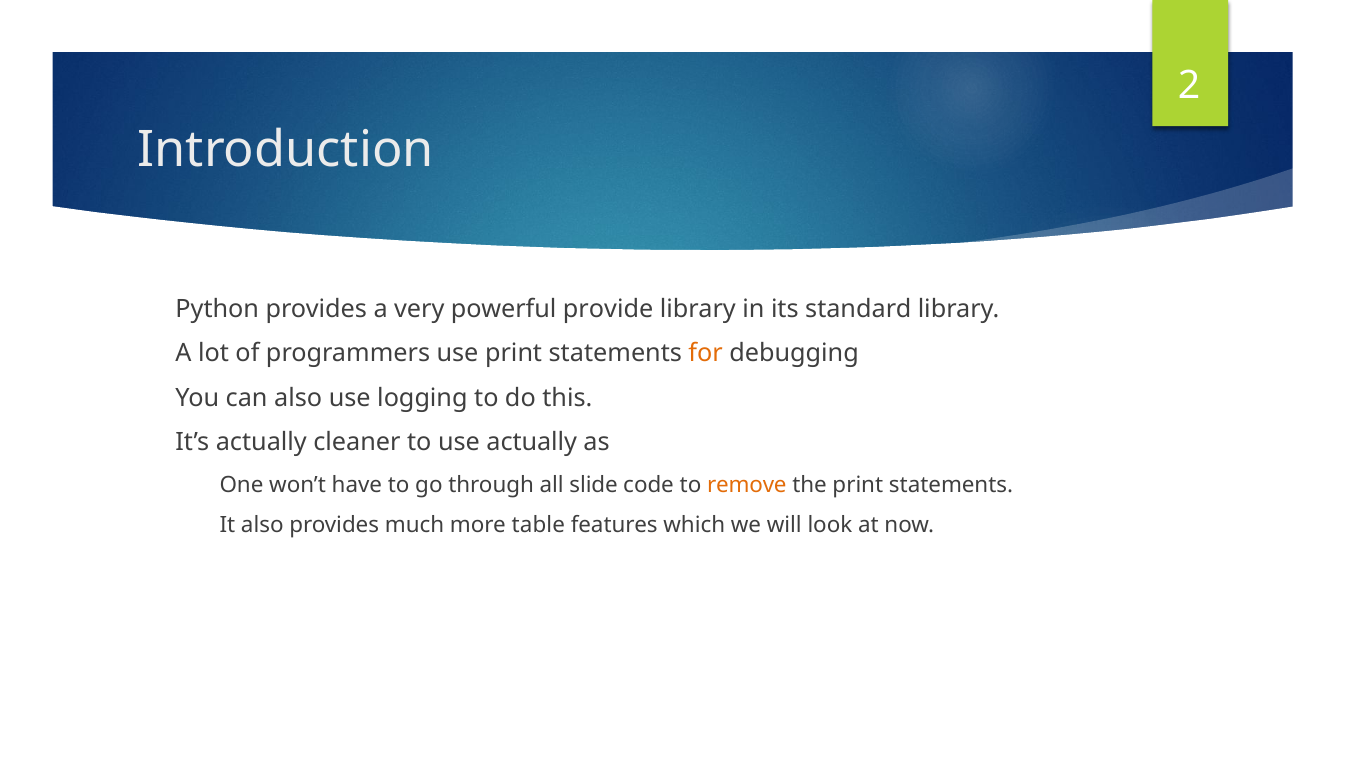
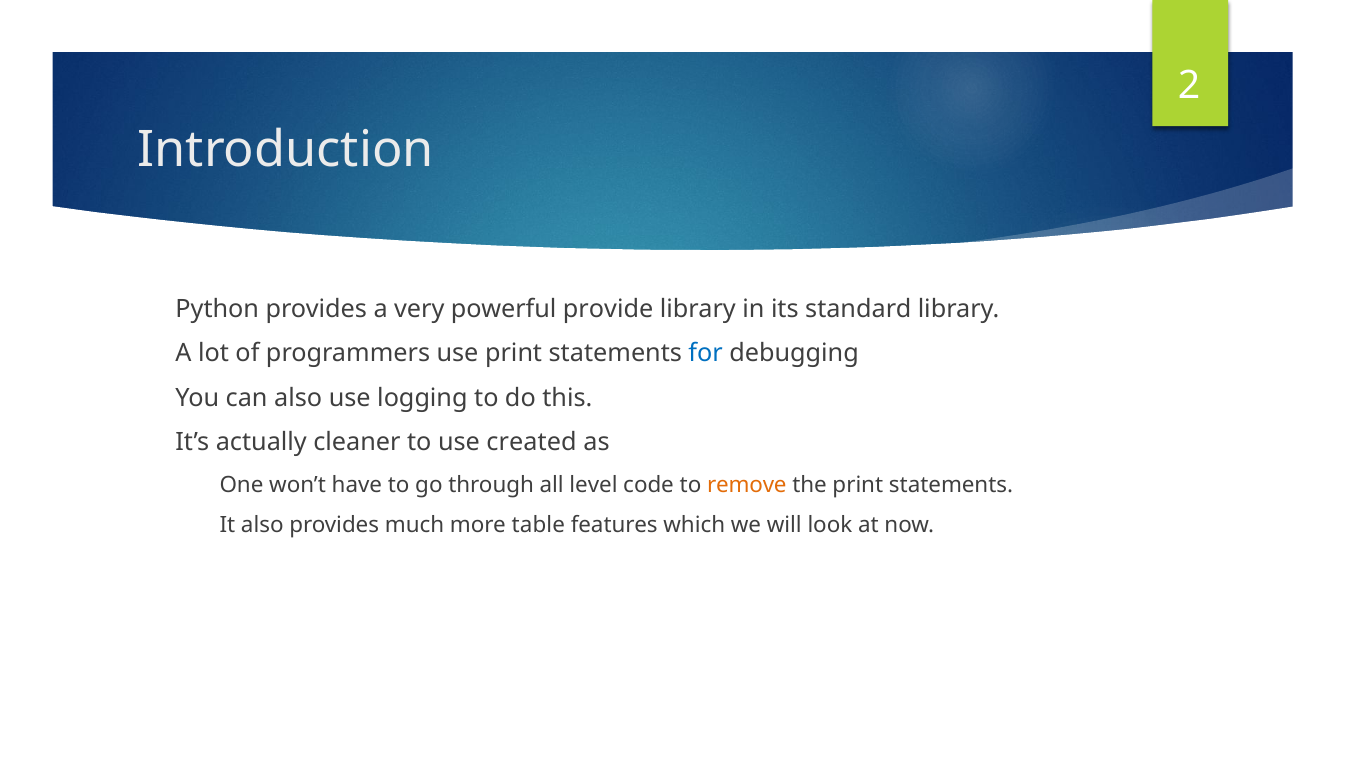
for colour: orange -> blue
use actually: actually -> created
slide: slide -> level
